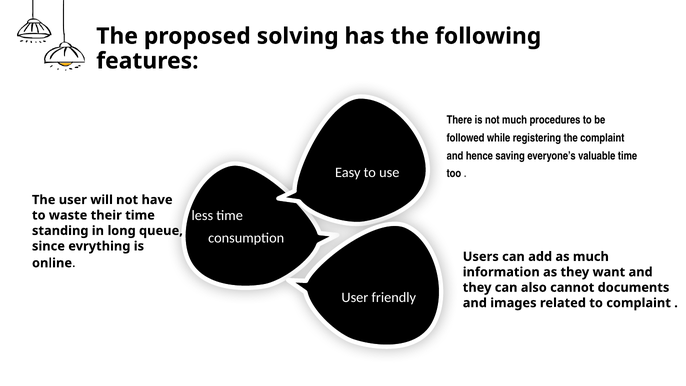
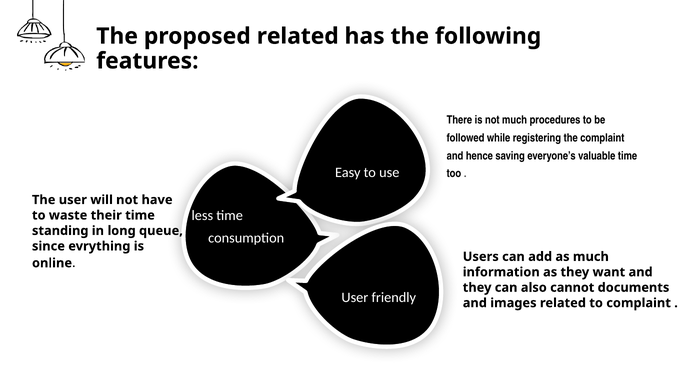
proposed solving: solving -> related
